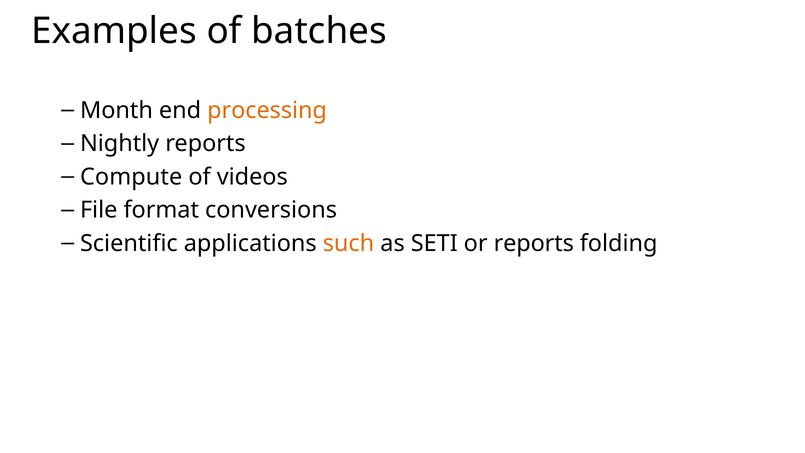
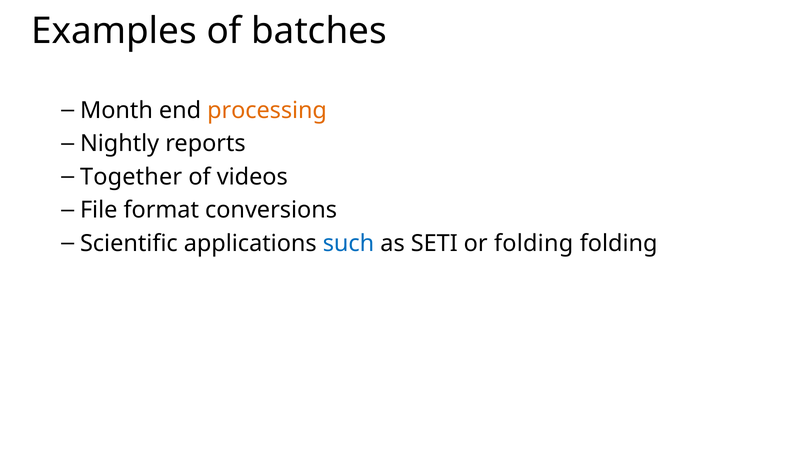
Compute: Compute -> Together
such colour: orange -> blue
or reports: reports -> folding
